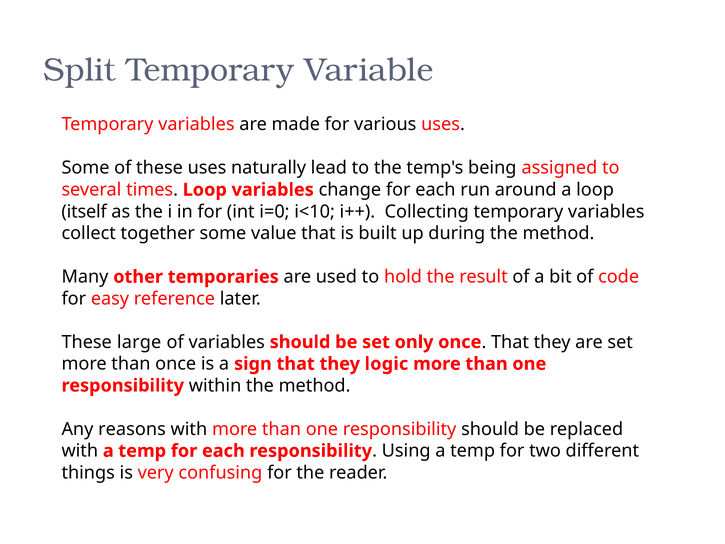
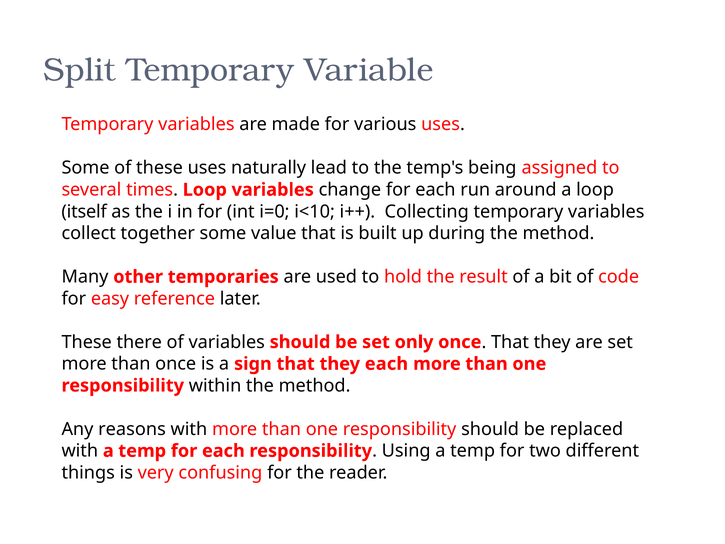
large: large -> there
they logic: logic -> each
